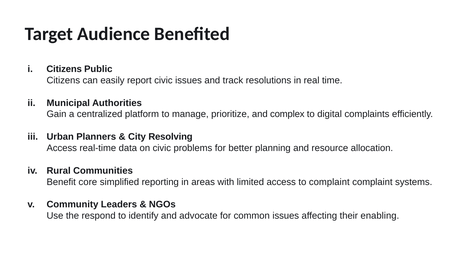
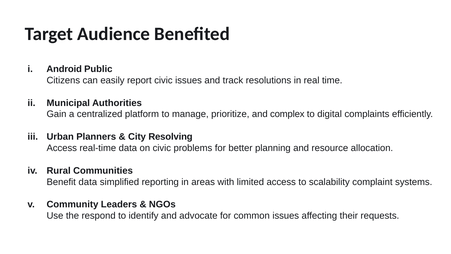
Citizens at (64, 69): Citizens -> Android
Benefit core: core -> data
to complaint: complaint -> scalability
enabling: enabling -> requests
